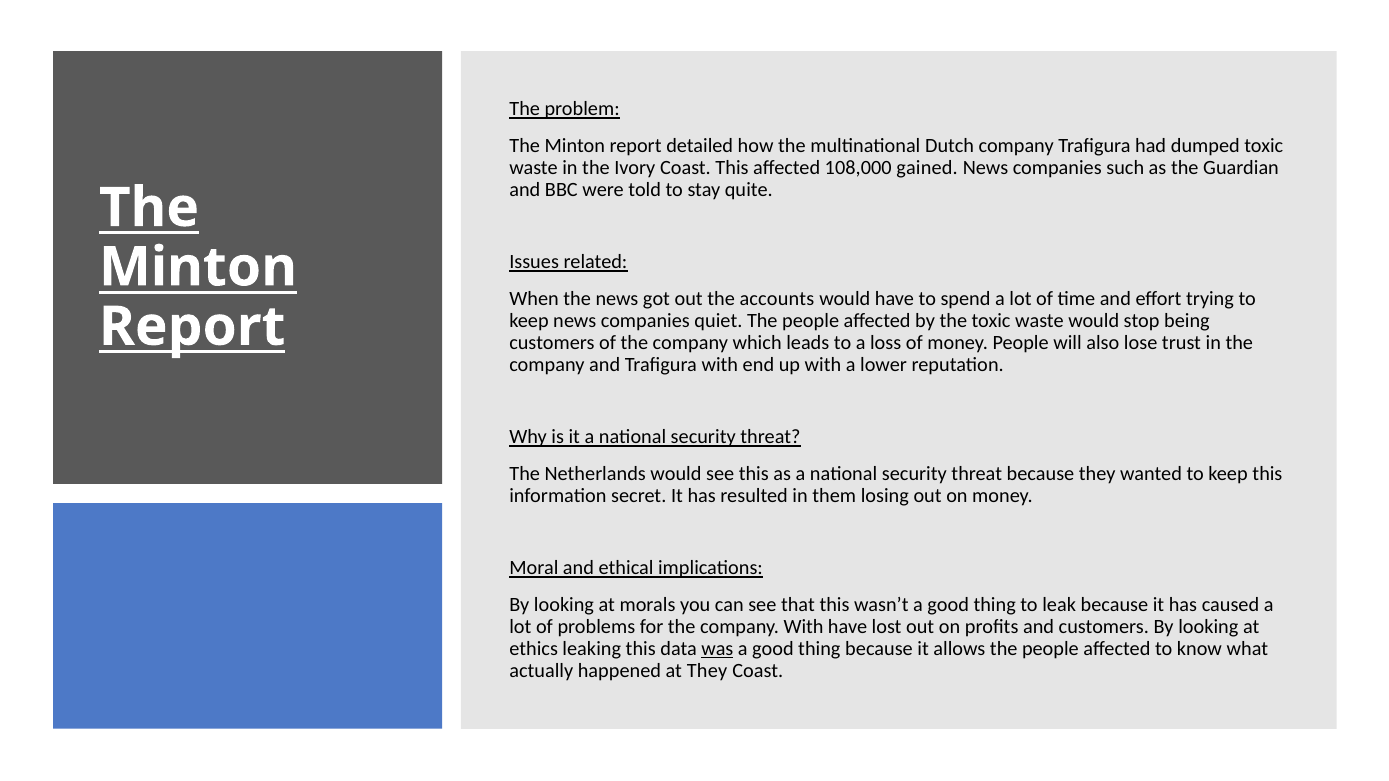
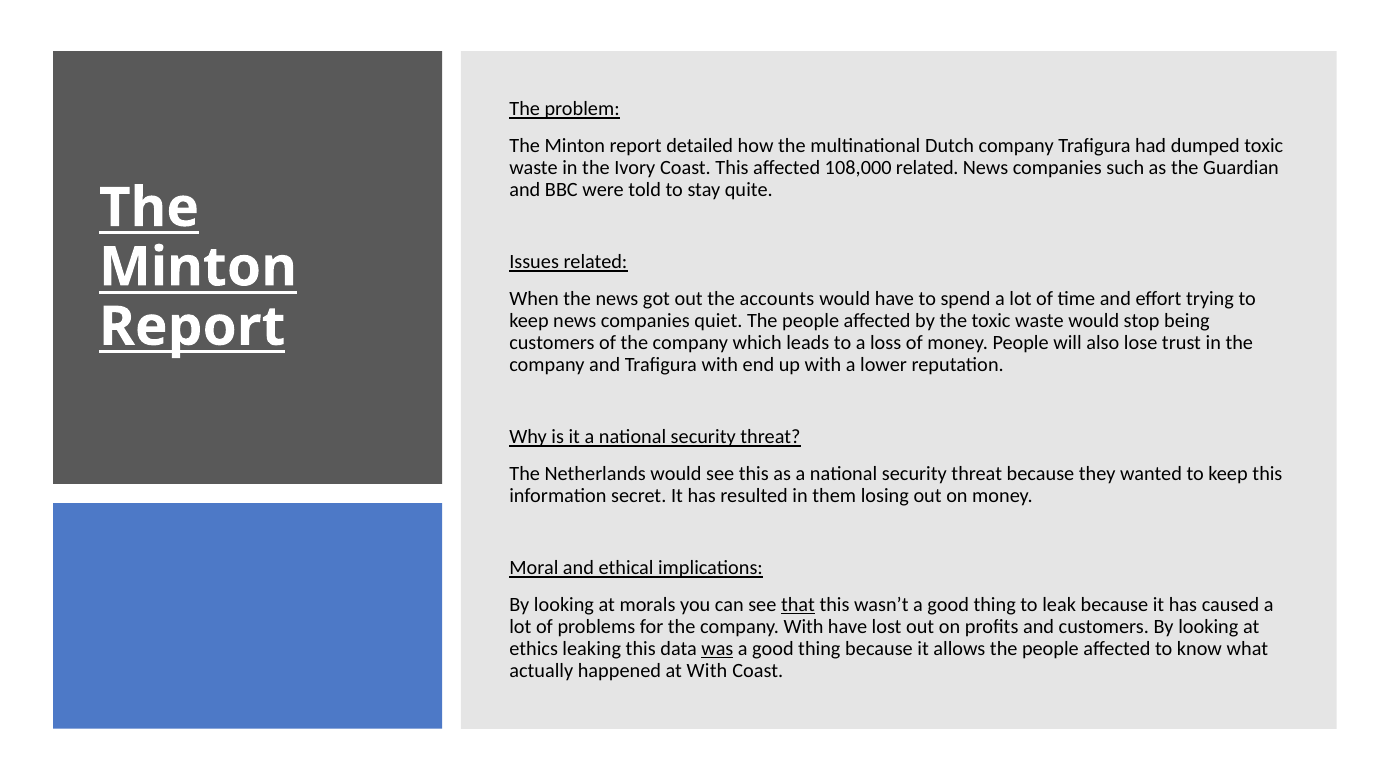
108,000 gained: gained -> related
that underline: none -> present
at They: They -> With
